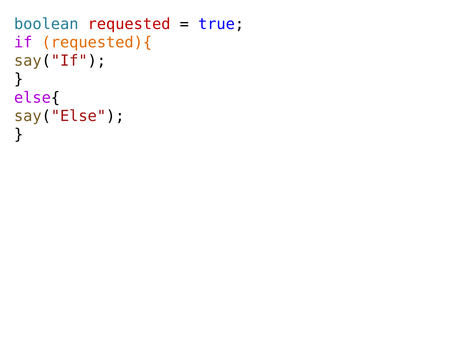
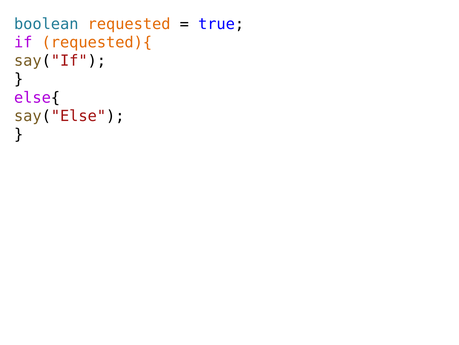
requested colour: red -> orange
